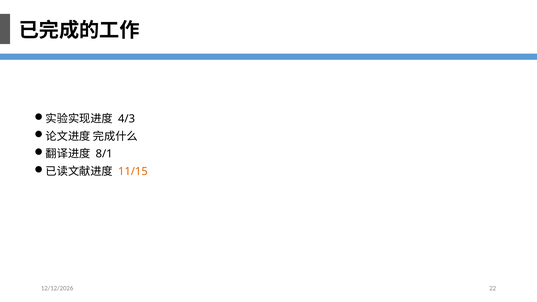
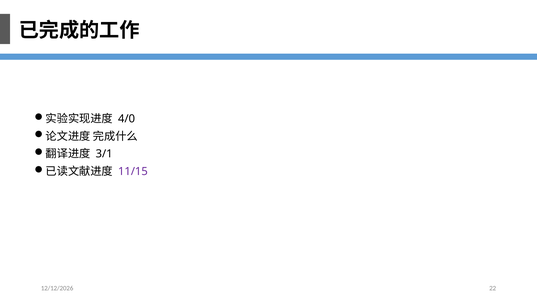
4/3: 4/3 -> 4/0
8/1: 8/1 -> 3/1
11/15 colour: orange -> purple
